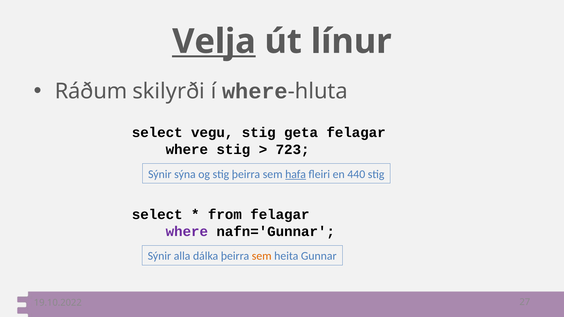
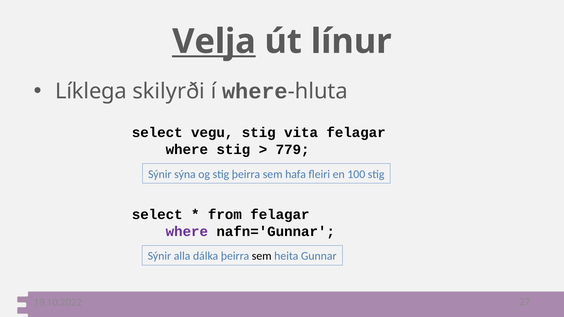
Ráðum: Ráðum -> Líklega
geta: geta -> vita
723: 723 -> 779
hafa underline: present -> none
440: 440 -> 100
sem at (262, 256) colour: orange -> black
